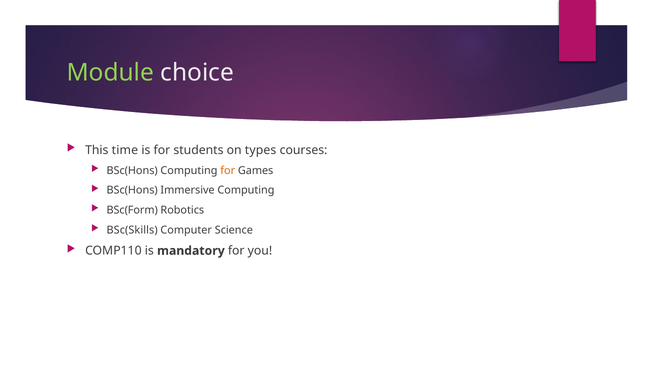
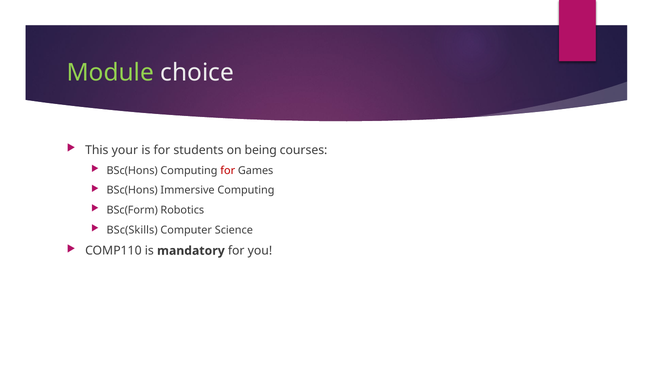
time: time -> your
types: types -> being
for at (228, 171) colour: orange -> red
